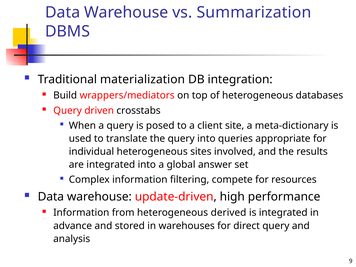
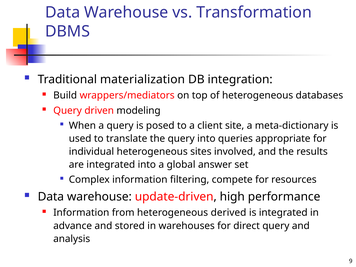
Summarization: Summarization -> Transformation
crosstabs: crosstabs -> modeling
